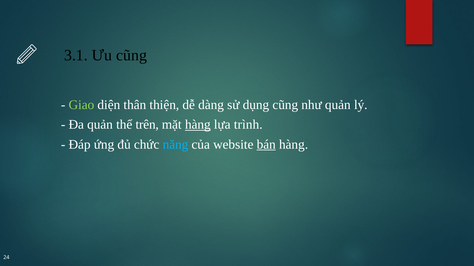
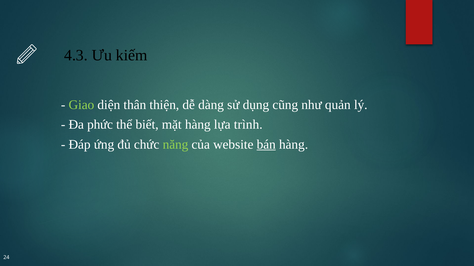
3.1: 3.1 -> 4.3
Ưu cũng: cũng -> kiếm
Đa quản: quản -> phức
trên: trên -> biết
hàng at (198, 125) underline: present -> none
năng colour: light blue -> light green
